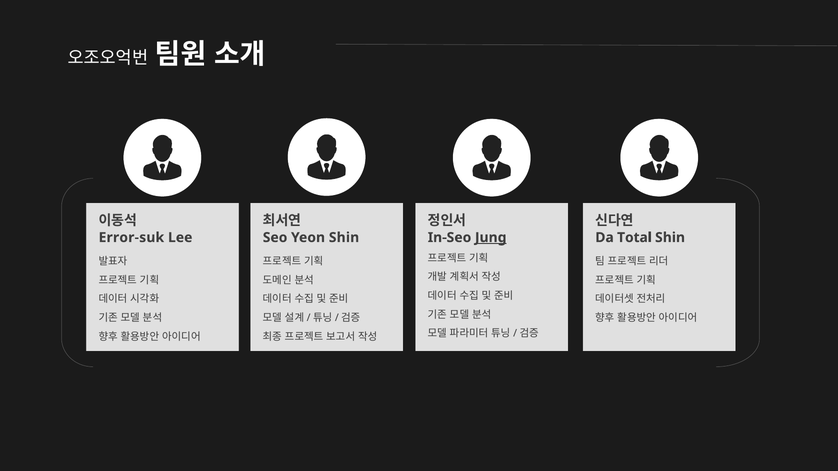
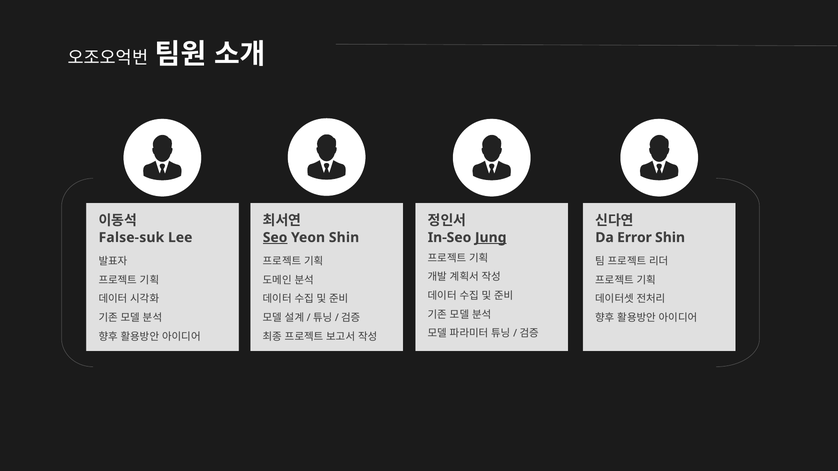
Error-suk: Error-suk -> False-suk
Seo underline: none -> present
Total: Total -> Error
